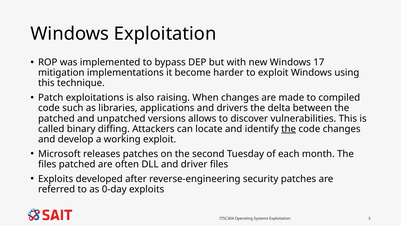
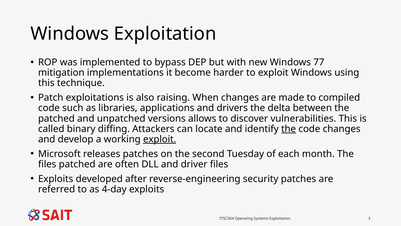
17: 17 -> 77
exploit at (160, 139) underline: none -> present
0-day: 0-day -> 4-day
